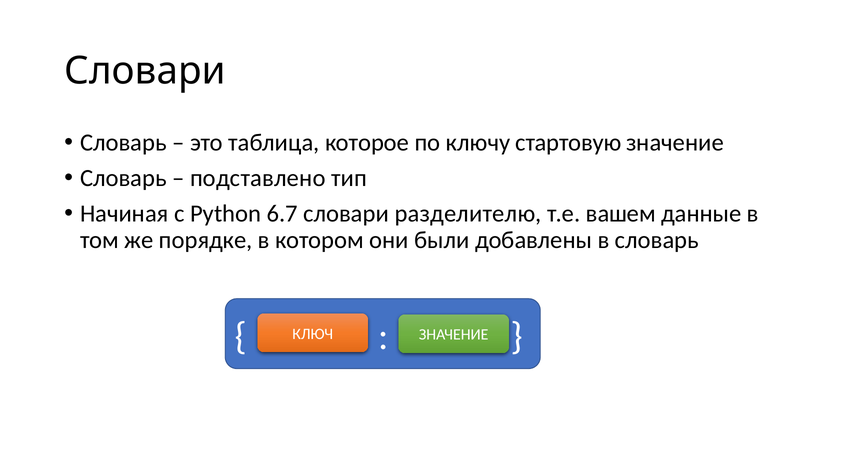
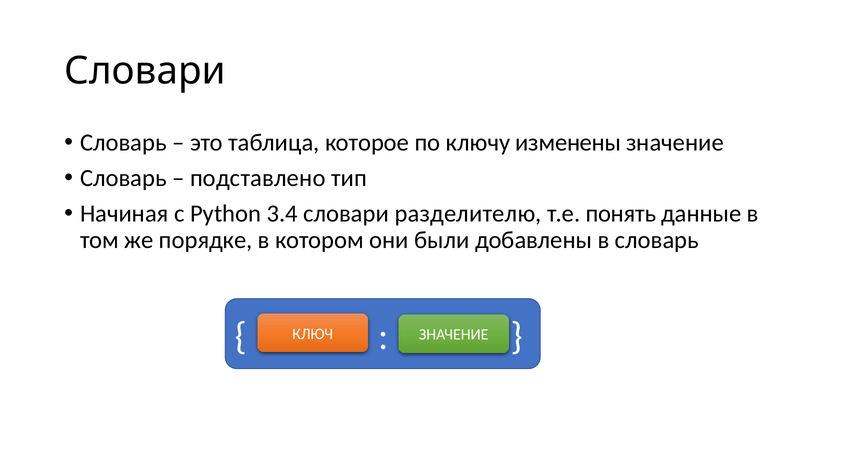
стартовую: стартовую -> изменены
6.7: 6.7 -> 3.4
вашем: вашем -> понять
